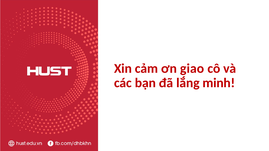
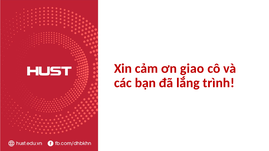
minh: minh -> trình
